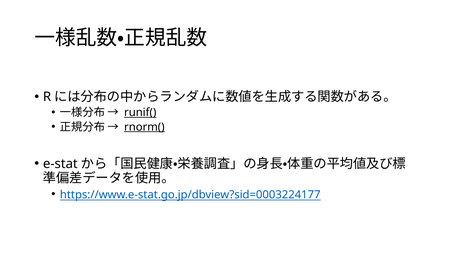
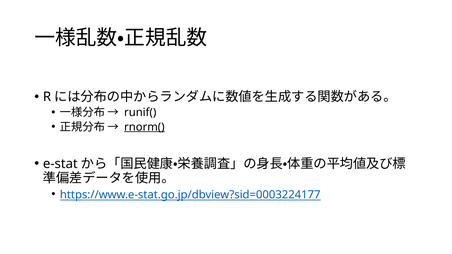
runif( underline: present -> none
